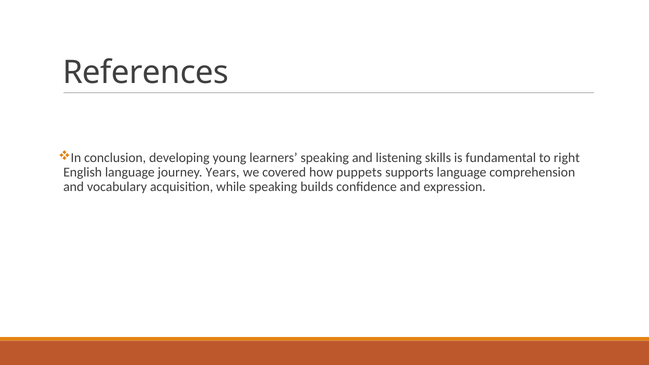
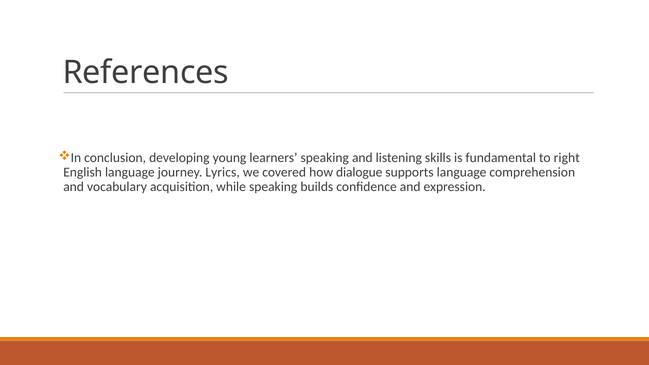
Years: Years -> Lyrics
puppets: puppets -> dialogue
